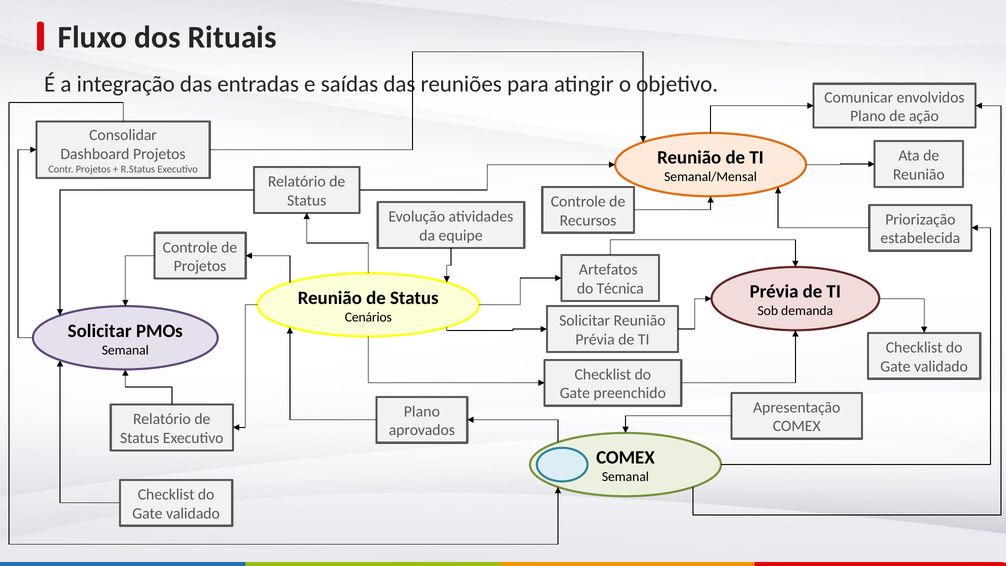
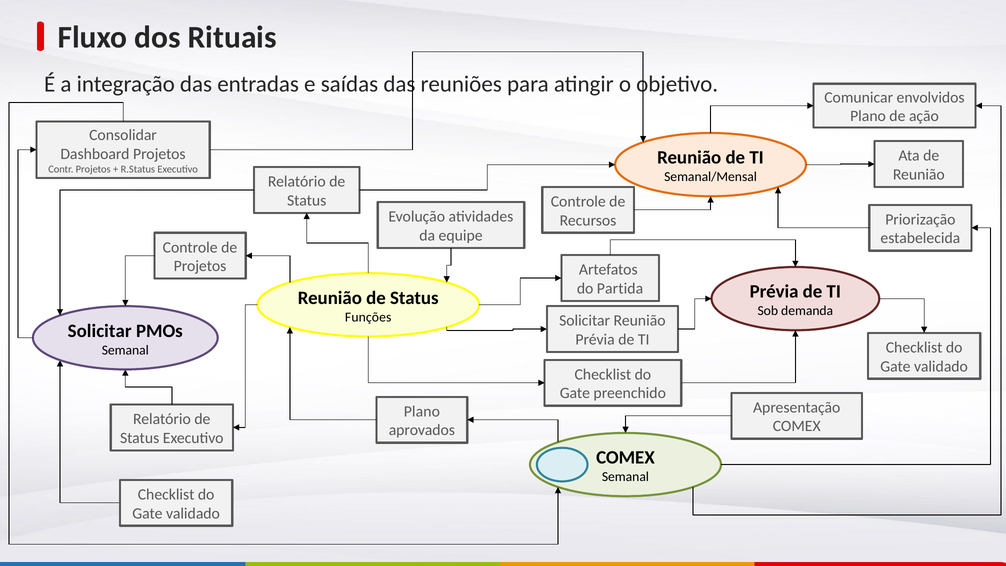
Técnica: Técnica -> Partida
Cenários: Cenários -> Funções
